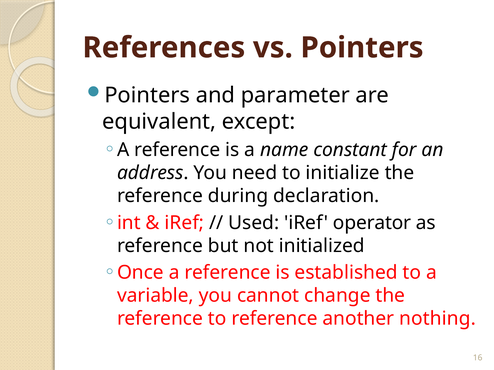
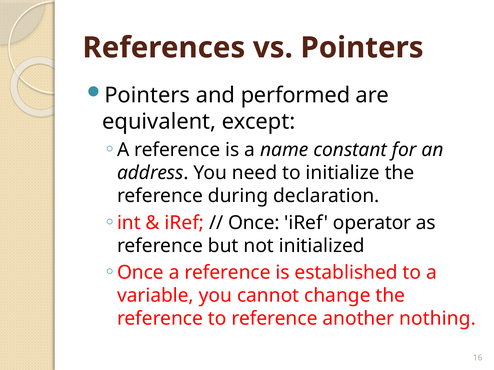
parameter: parameter -> performed
Used at (254, 223): Used -> Once
